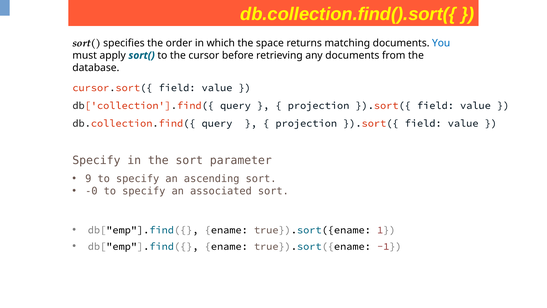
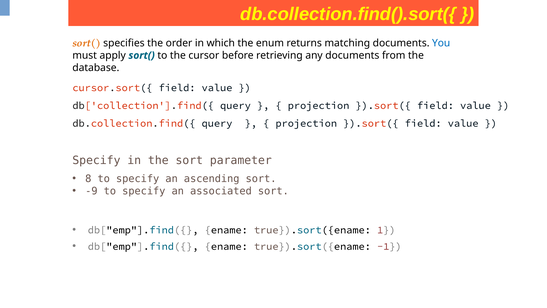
sort( at (87, 43) colour: black -> orange
space: space -> enum
9: 9 -> 8
-0: -0 -> -9
